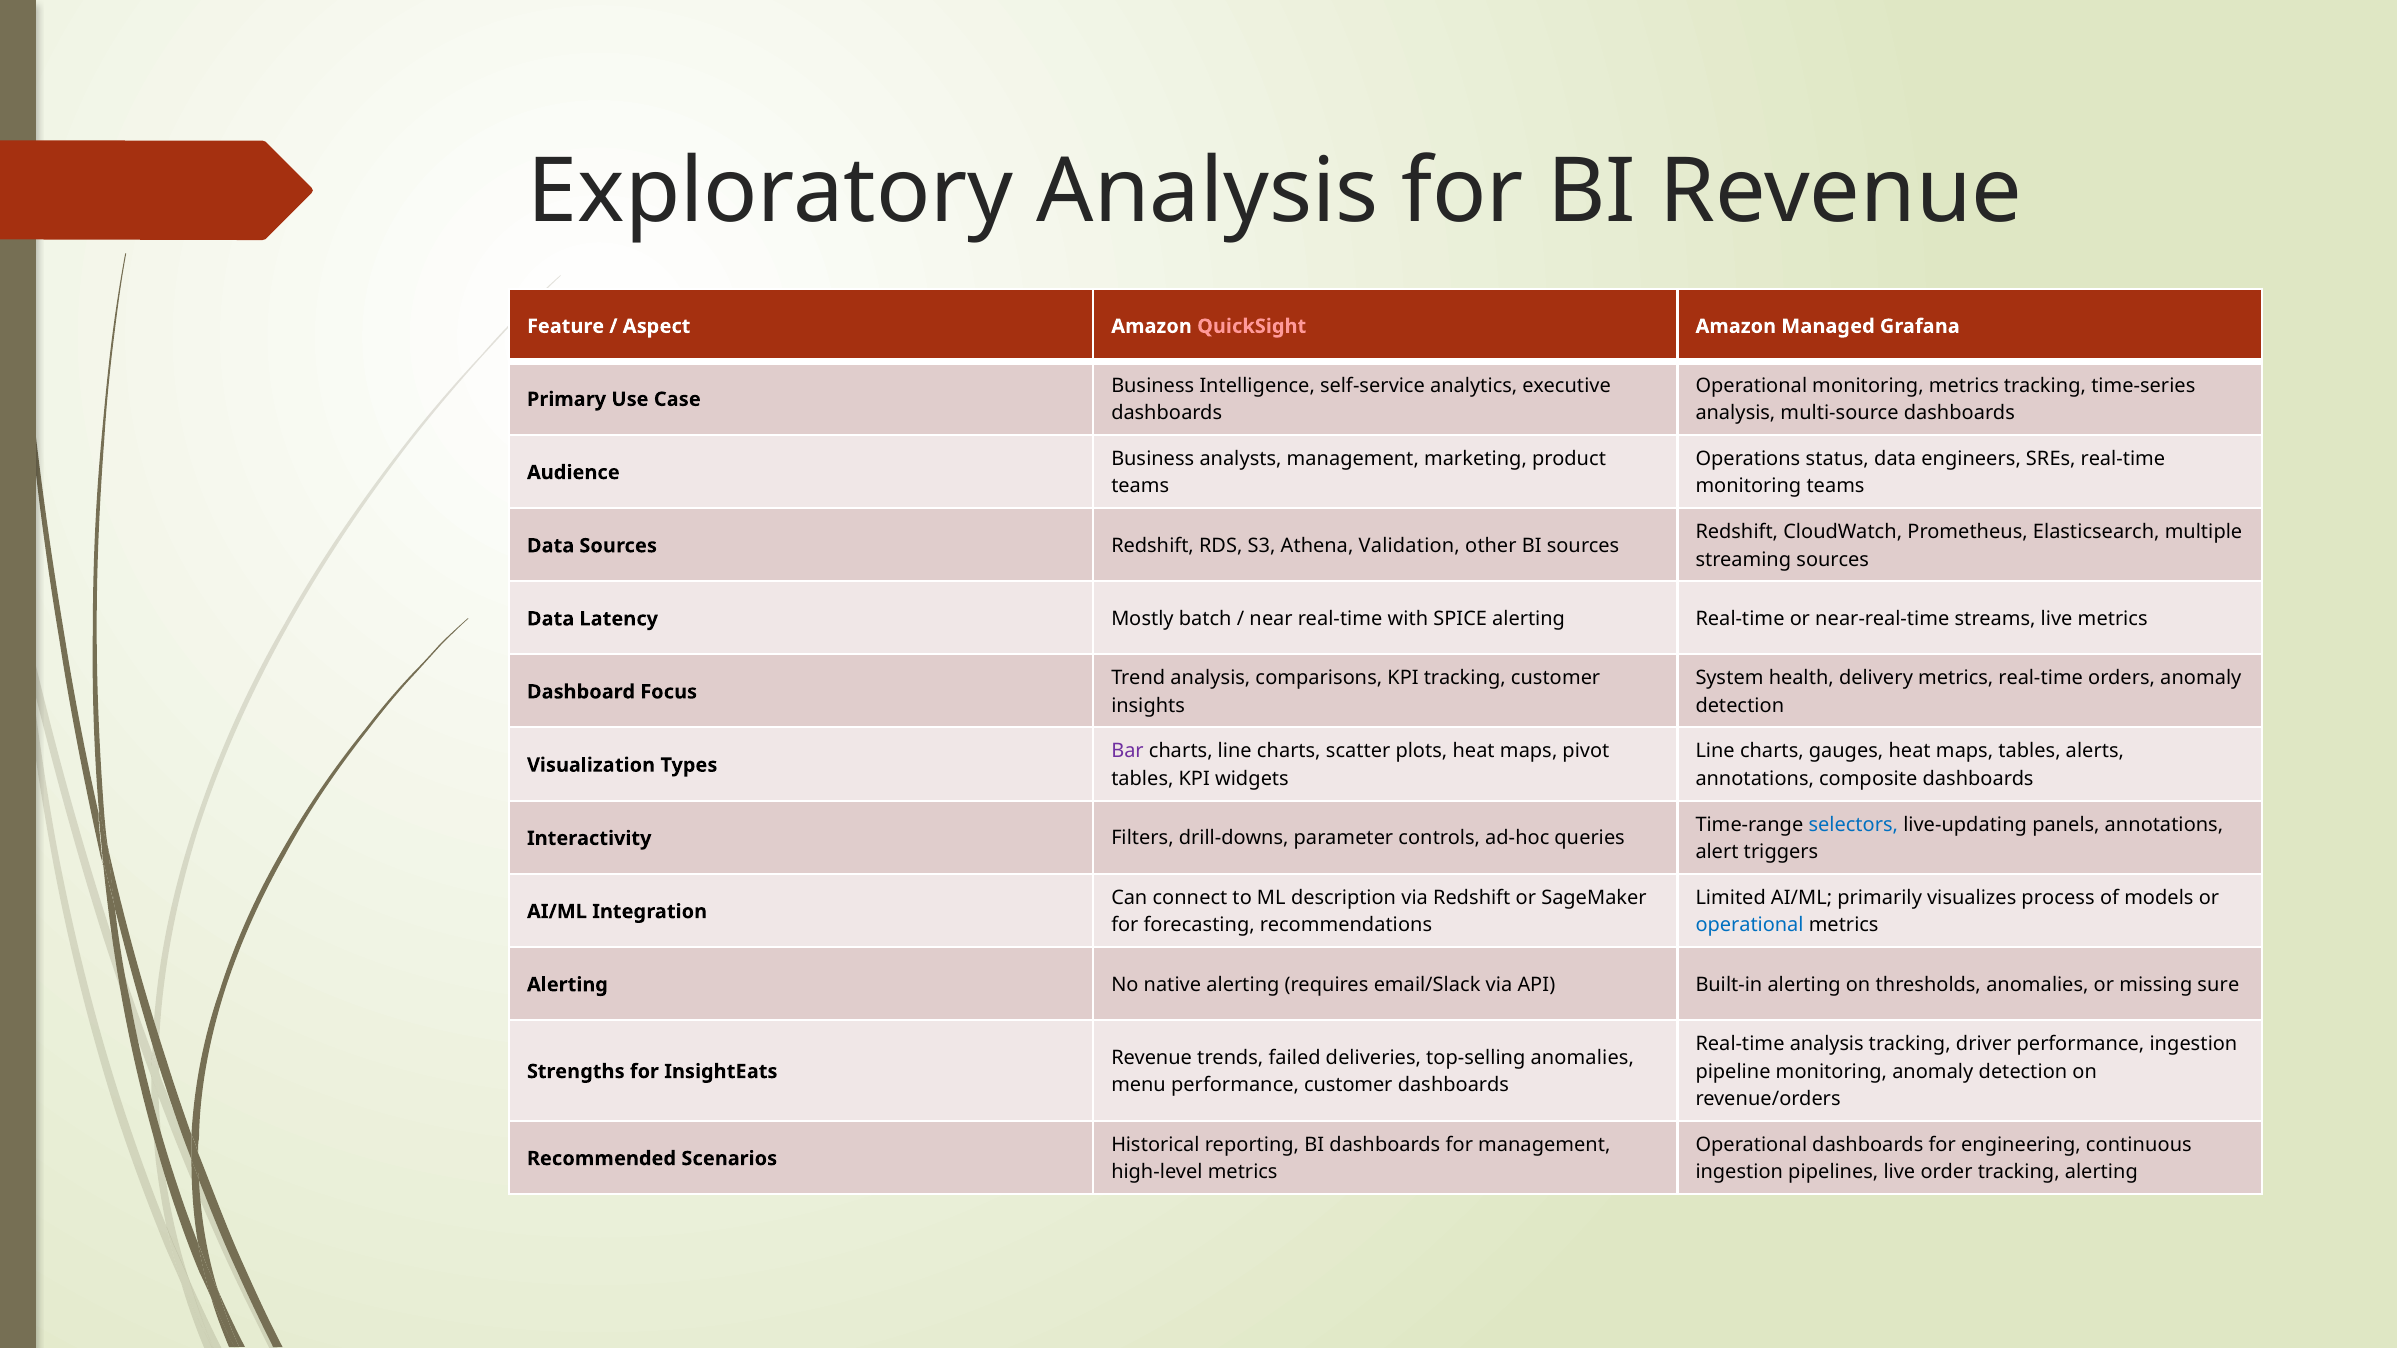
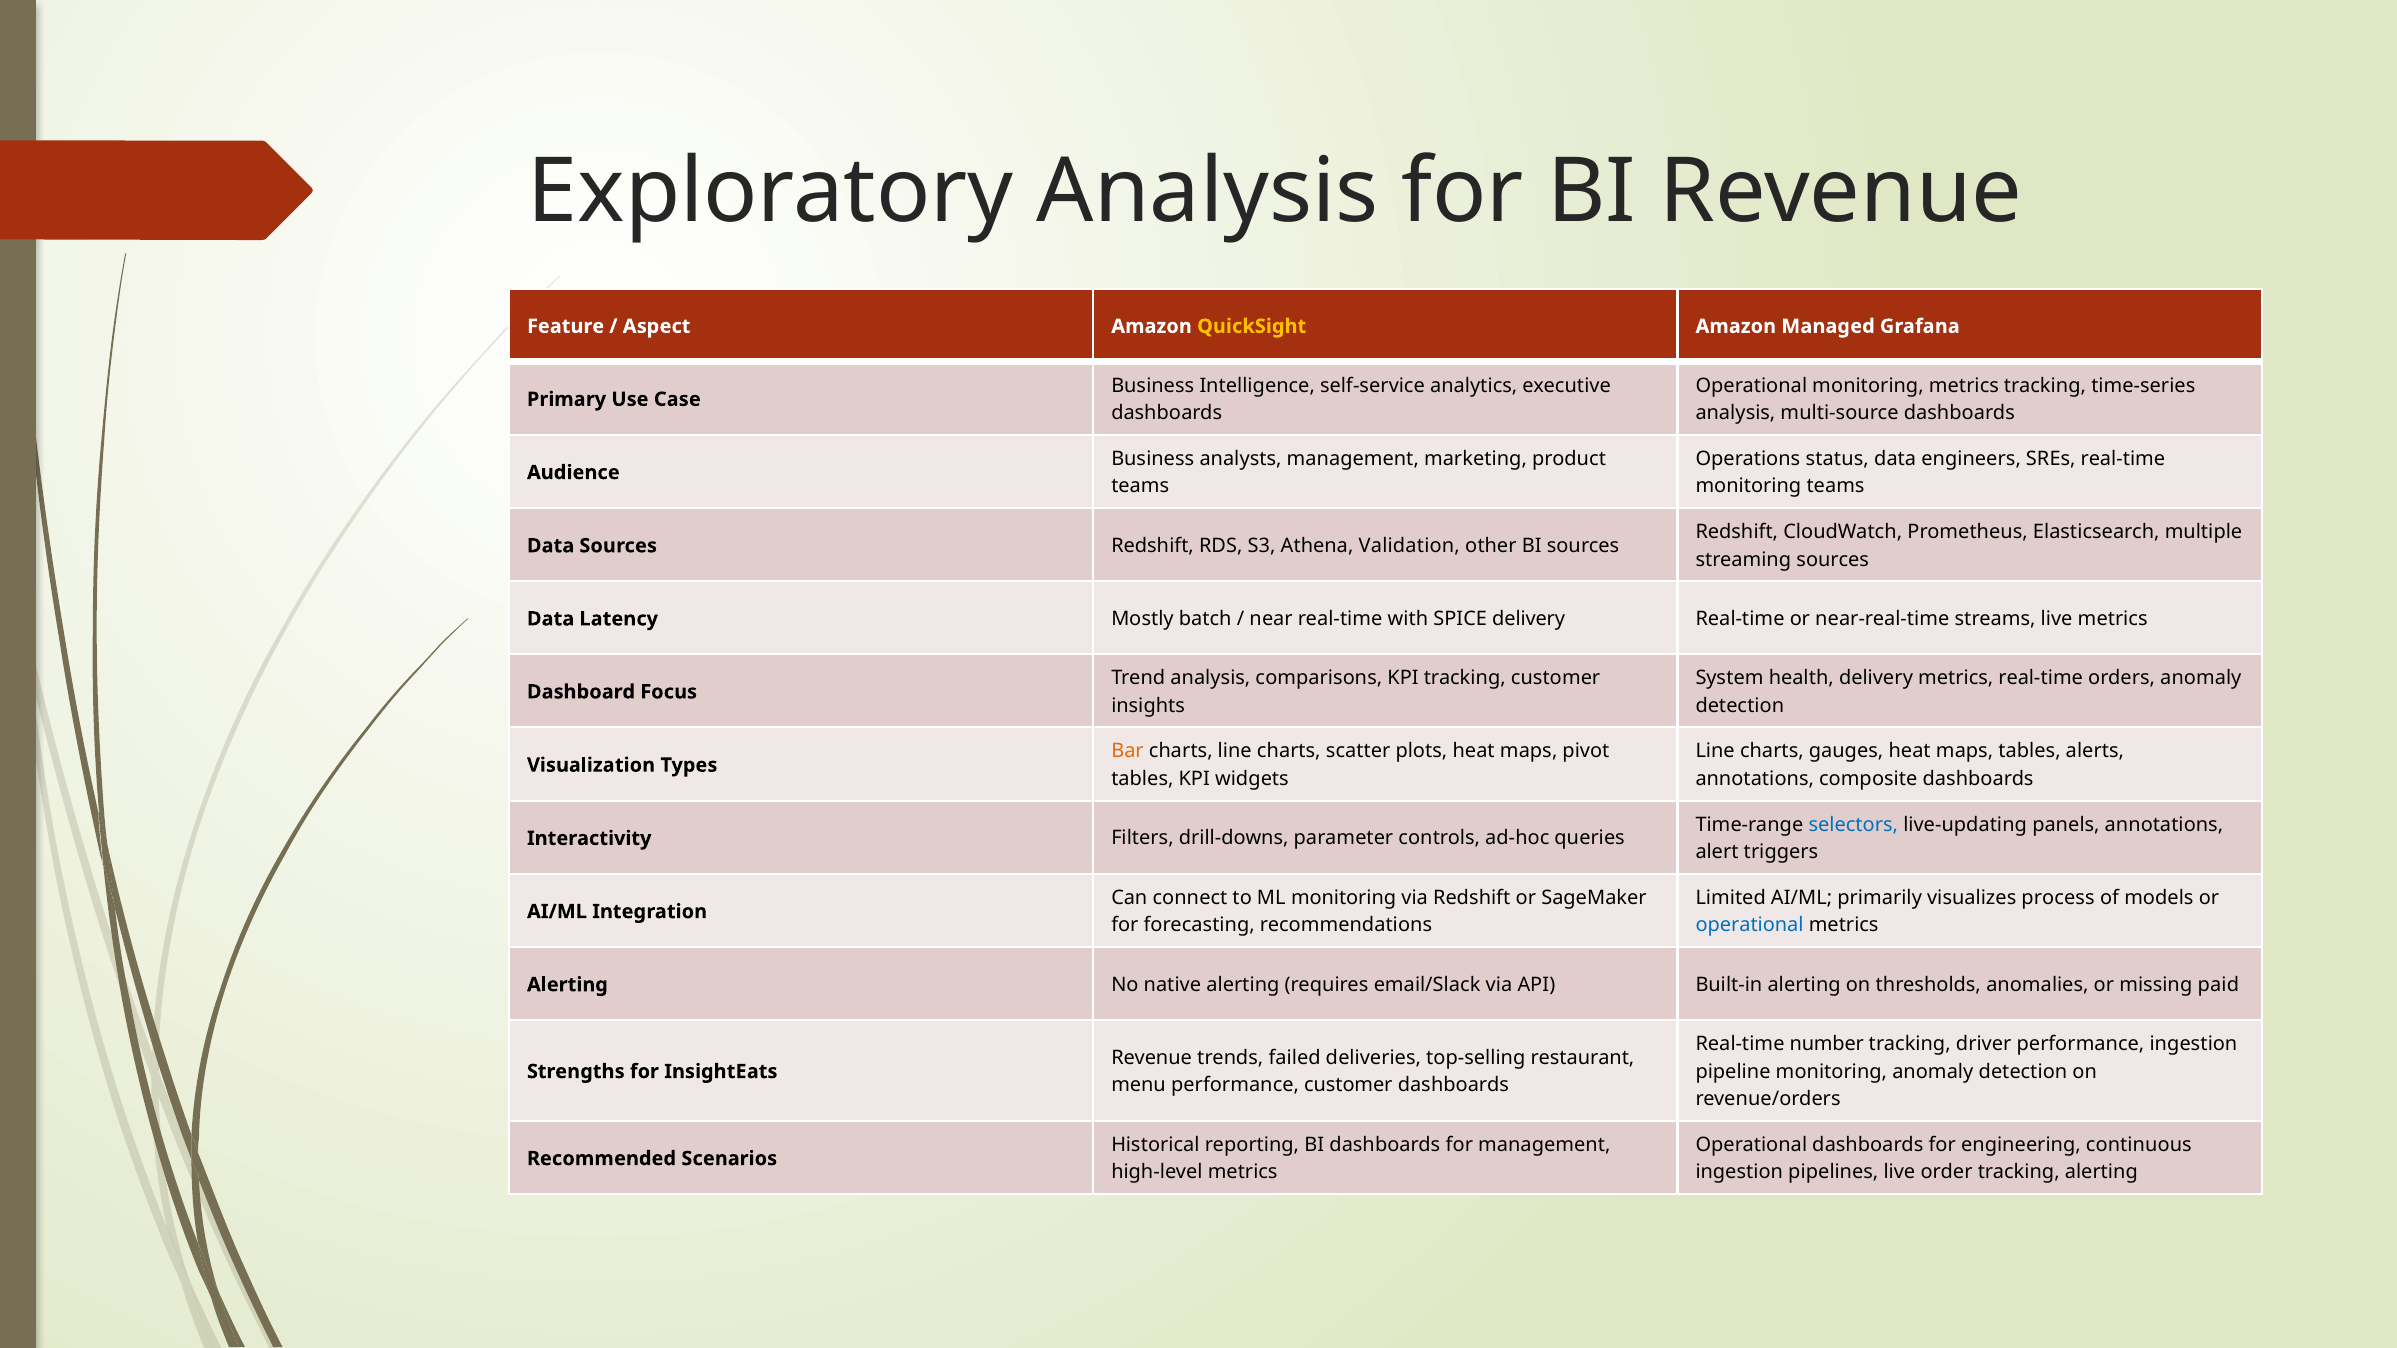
QuickSight colour: pink -> yellow
SPICE alerting: alerting -> delivery
Bar colour: purple -> orange
ML description: description -> monitoring
sure: sure -> paid
Real-time analysis: analysis -> number
top-selling anomalies: anomalies -> restaurant
